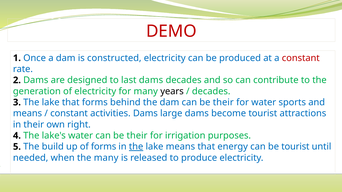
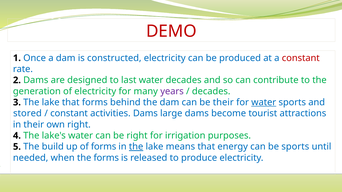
last dams: dams -> water
years colour: black -> purple
water at (264, 103) underline: none -> present
means at (28, 114): means -> stored
water can be their: their -> right
be tourist: tourist -> sports
the many: many -> forms
